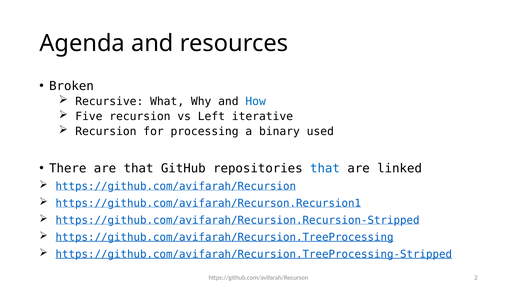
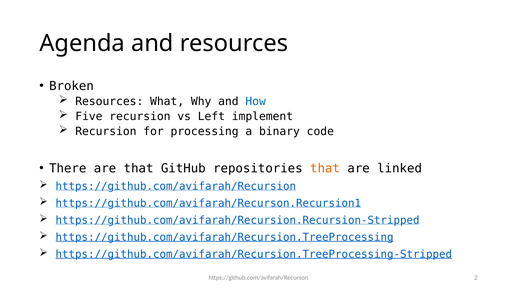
Recursive at (109, 101): Recursive -> Resources
iterative: iterative -> implement
used: used -> code
that at (325, 168) colour: blue -> orange
